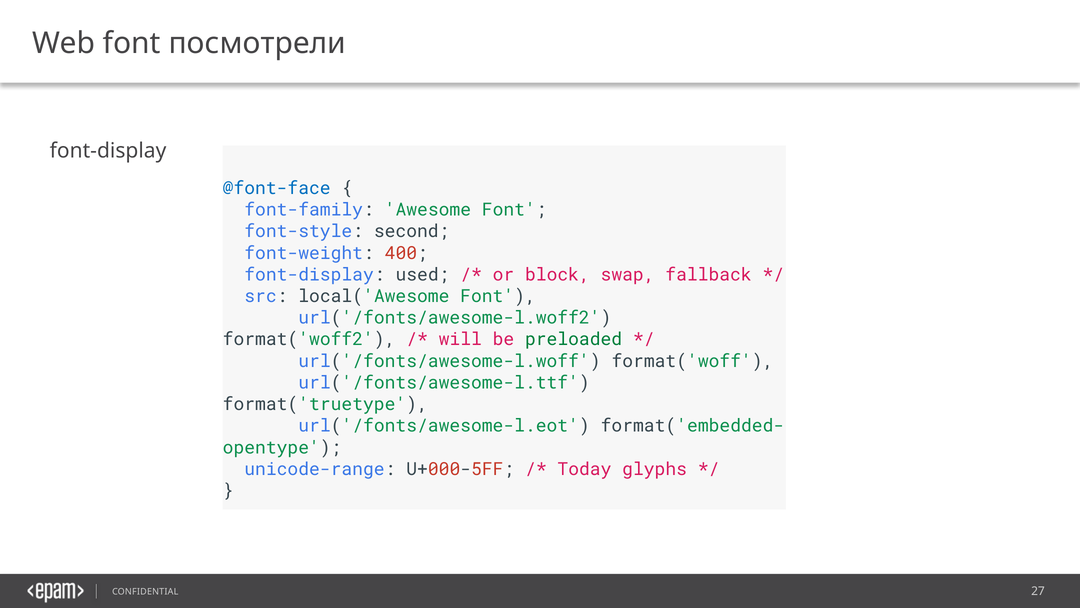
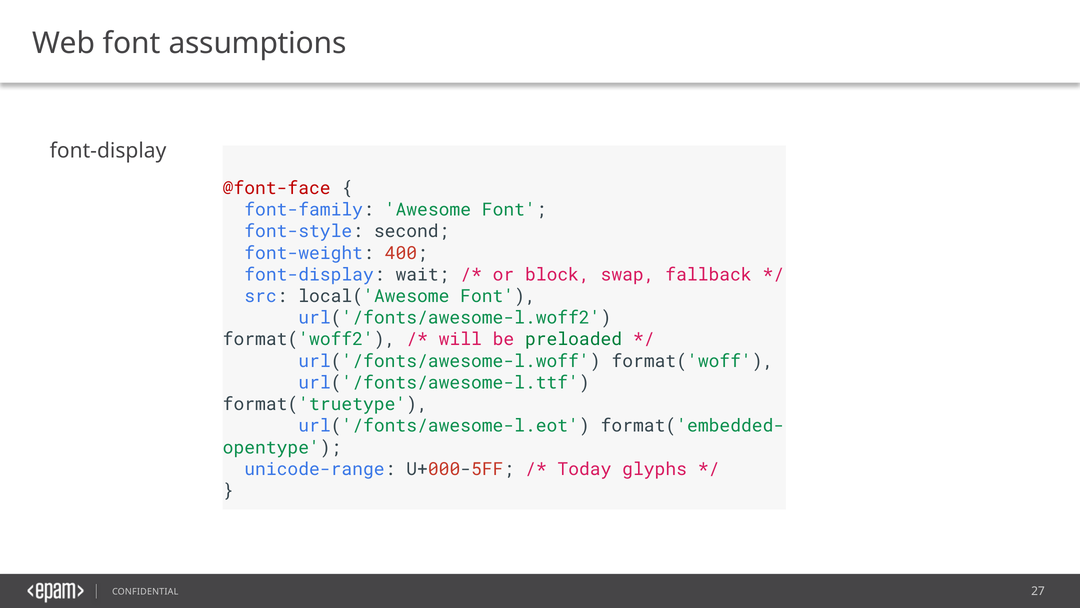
посмотрели: посмотрели -> assumptions
@font-face colour: blue -> red
used: used -> wait
